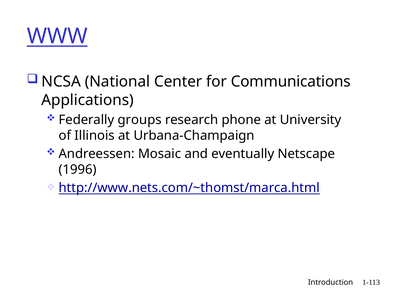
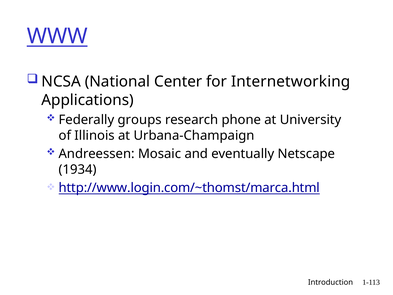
Communications: Communications -> Internetworking
1996: 1996 -> 1934
http://www.nets.com/~thomst/marca.html: http://www.nets.com/~thomst/marca.html -> http://www.login.com/~thomst/marca.html
